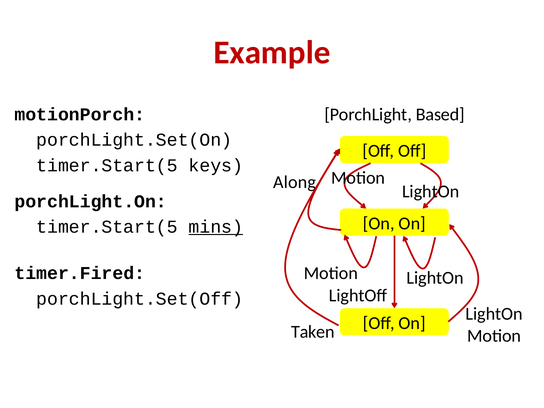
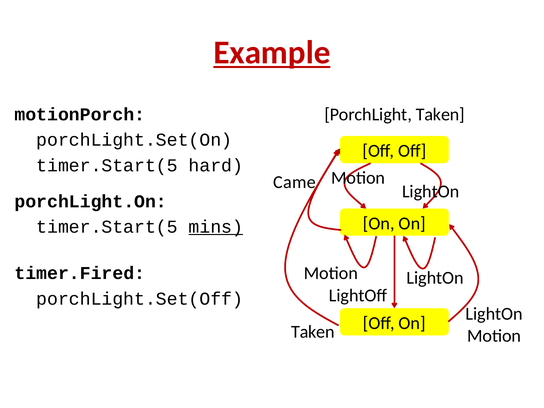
Example underline: none -> present
PorchLight Based: Based -> Taken
keys: keys -> hard
Along: Along -> Came
